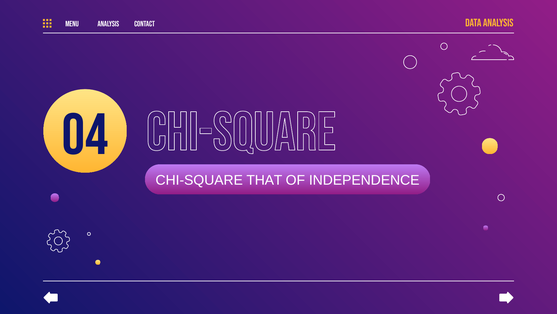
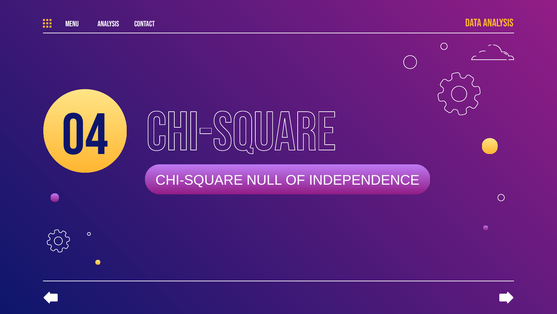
THAT: THAT -> NULL
